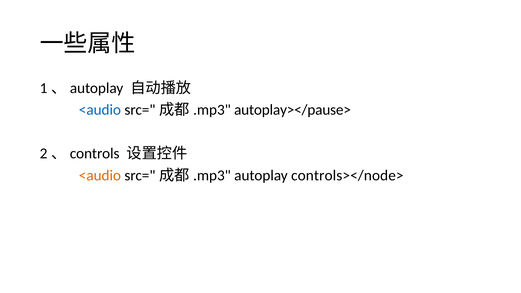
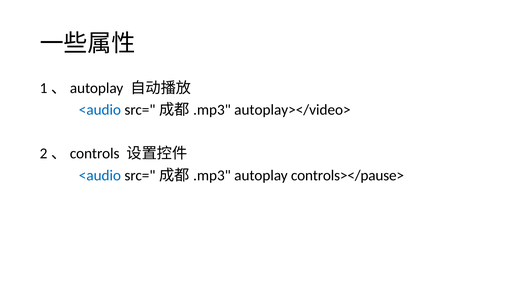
autoplay></pause>: autoplay></pause> -> autoplay></video>
<audio at (100, 175) colour: orange -> blue
controls></node>: controls></node> -> controls></pause>
